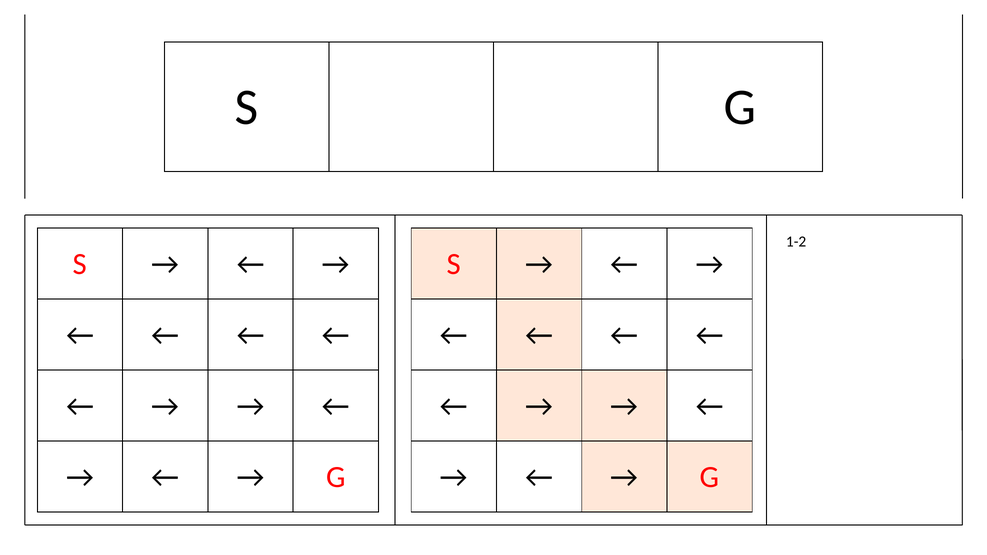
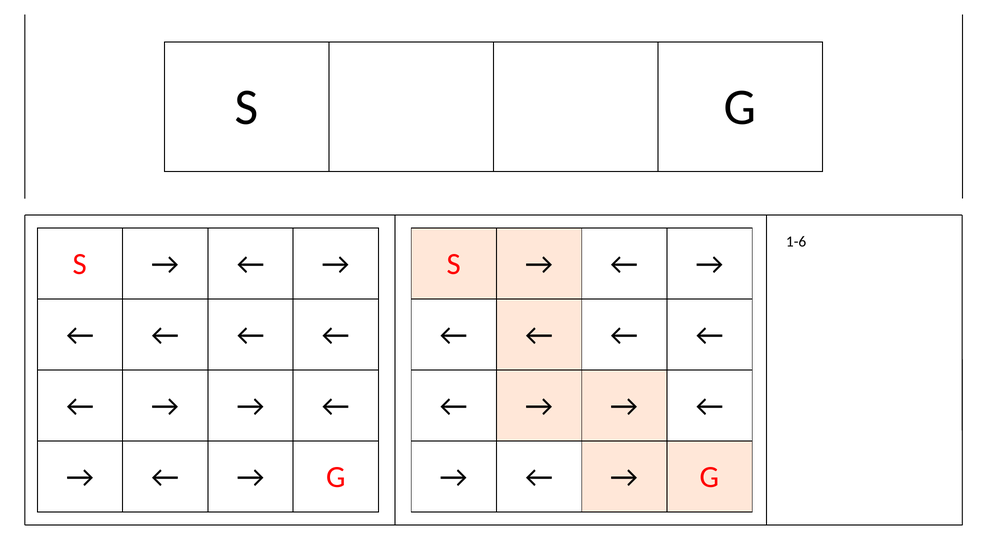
1-2: 1-2 -> 1-6
